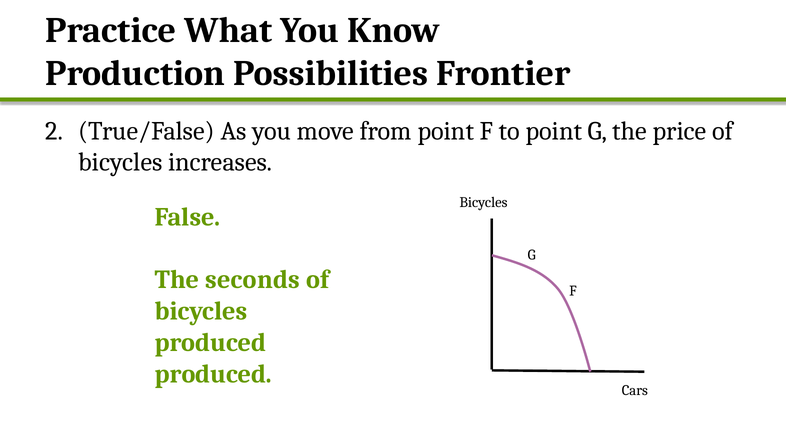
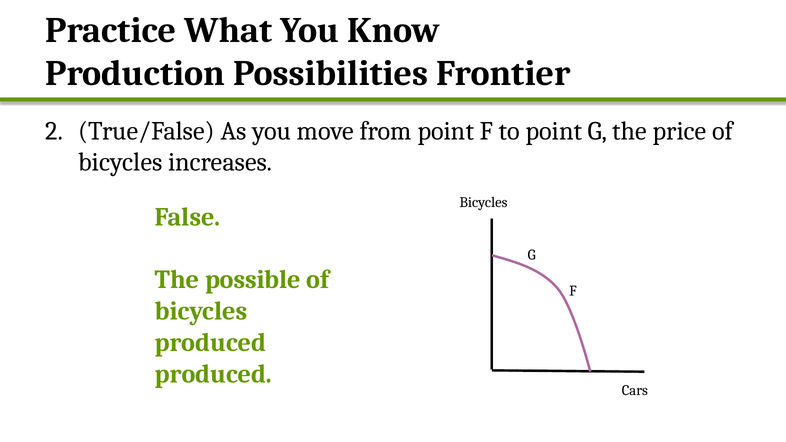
seconds: seconds -> possible
